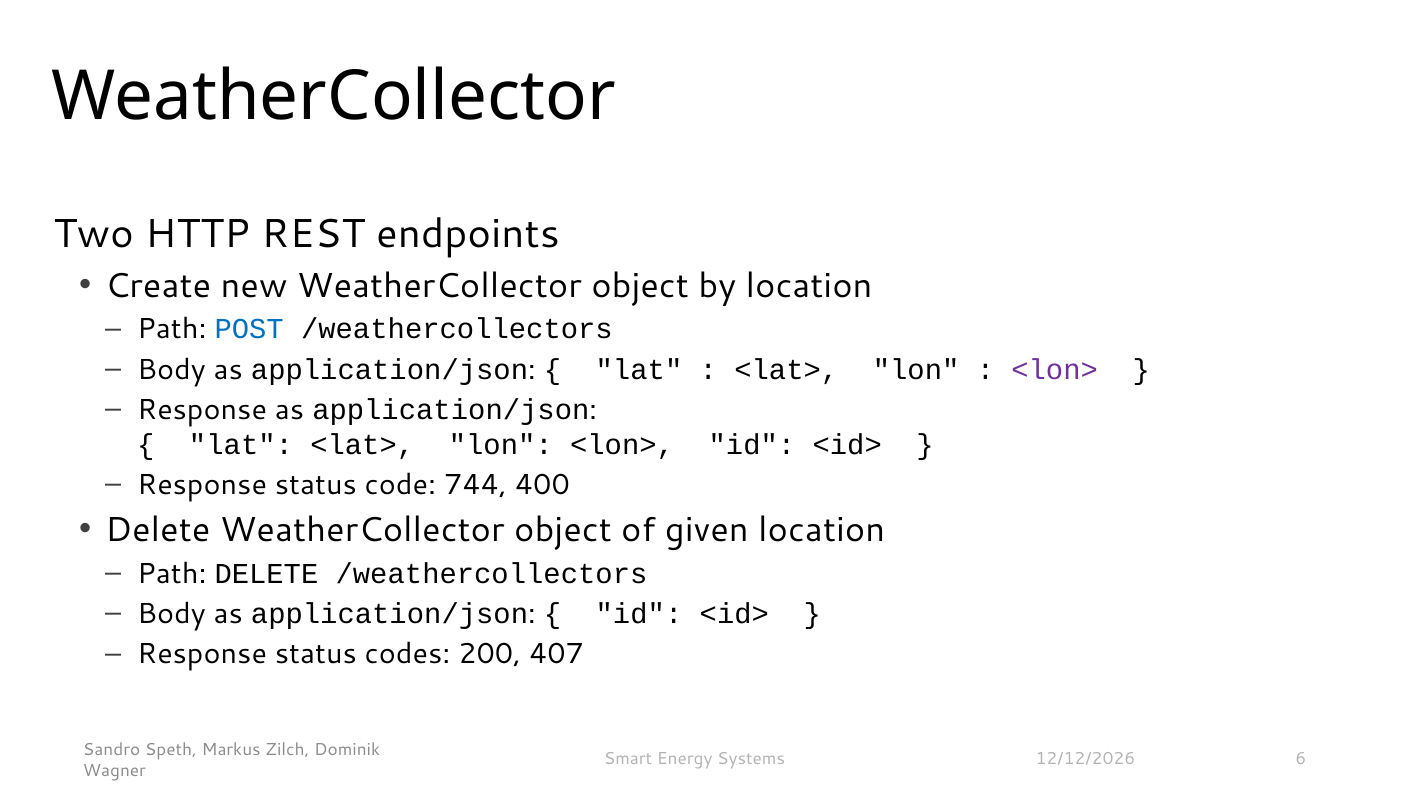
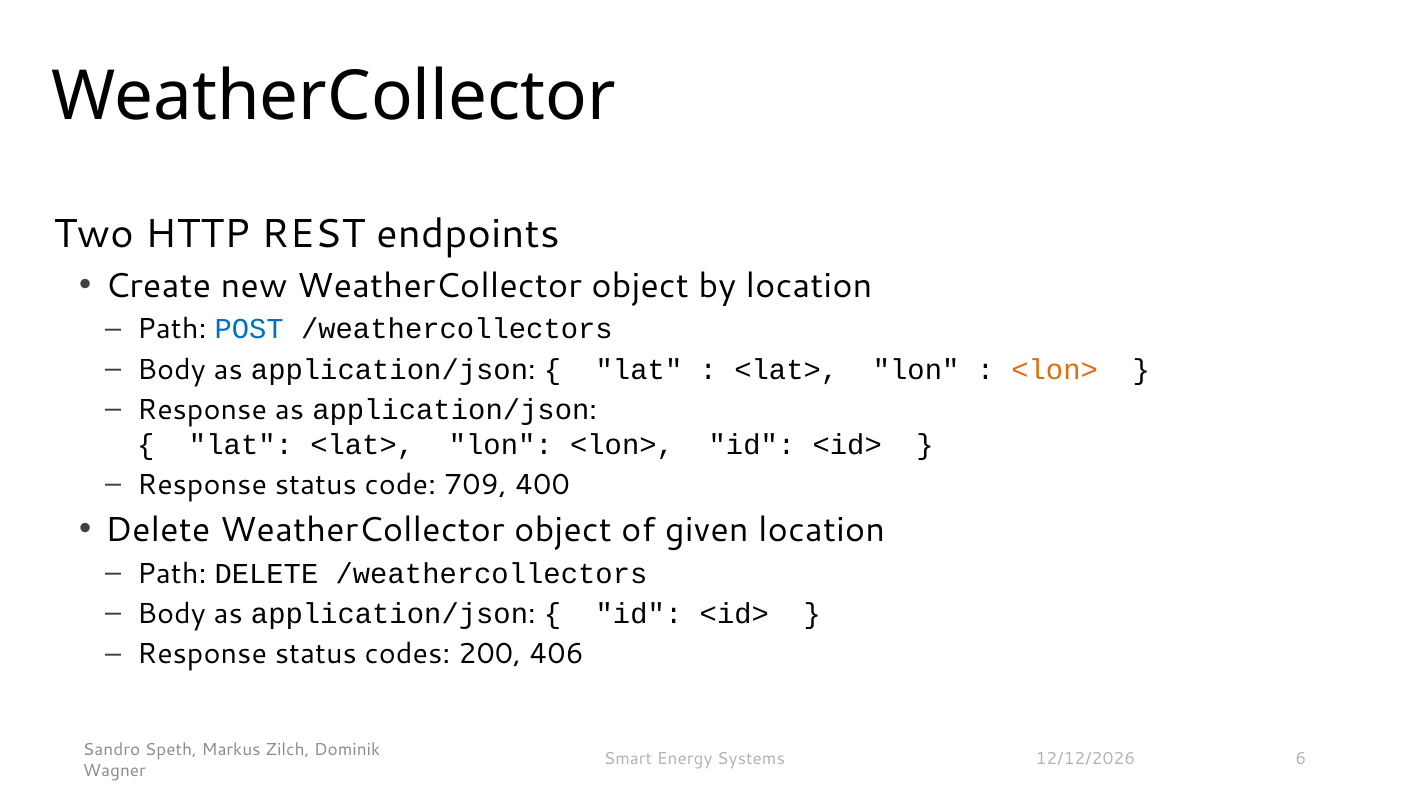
<lon> at (1055, 370) colour: purple -> orange
744: 744 -> 709
407: 407 -> 406
